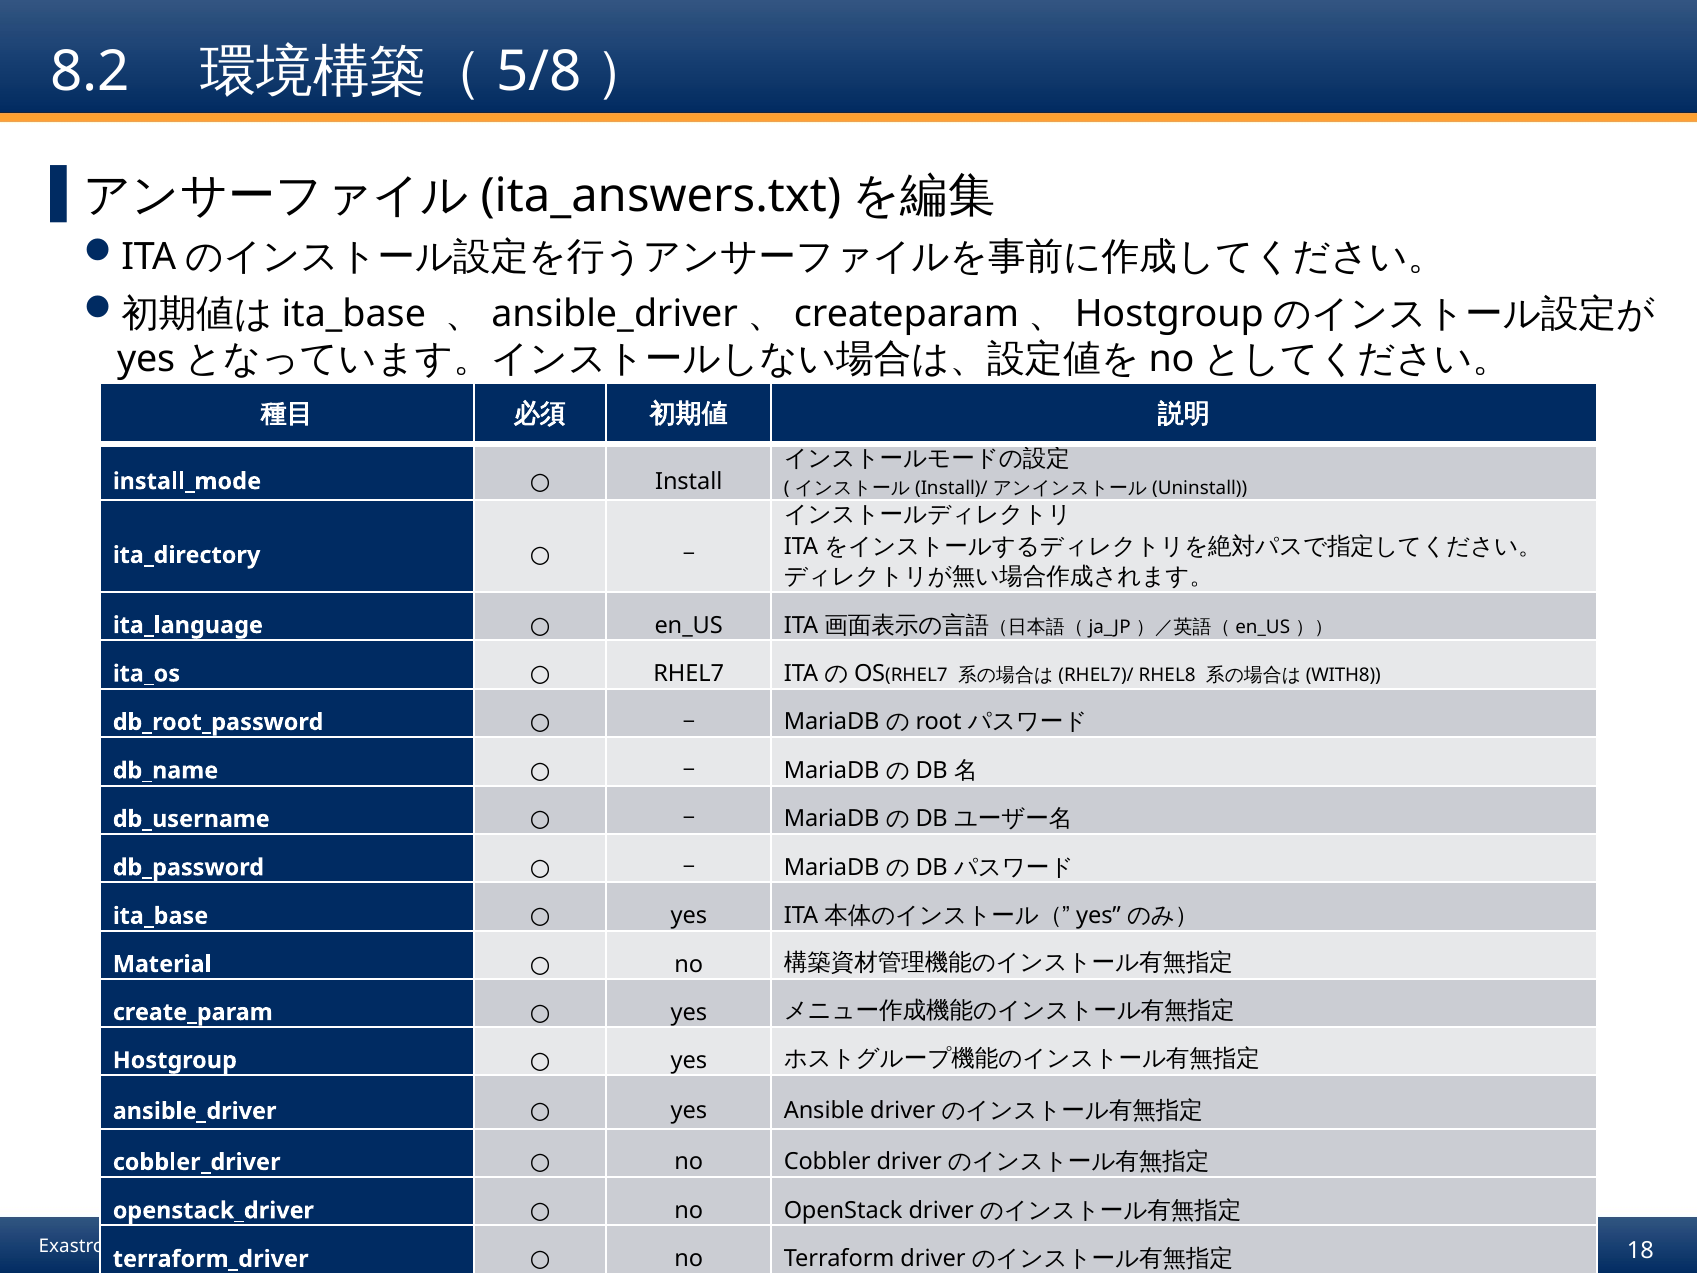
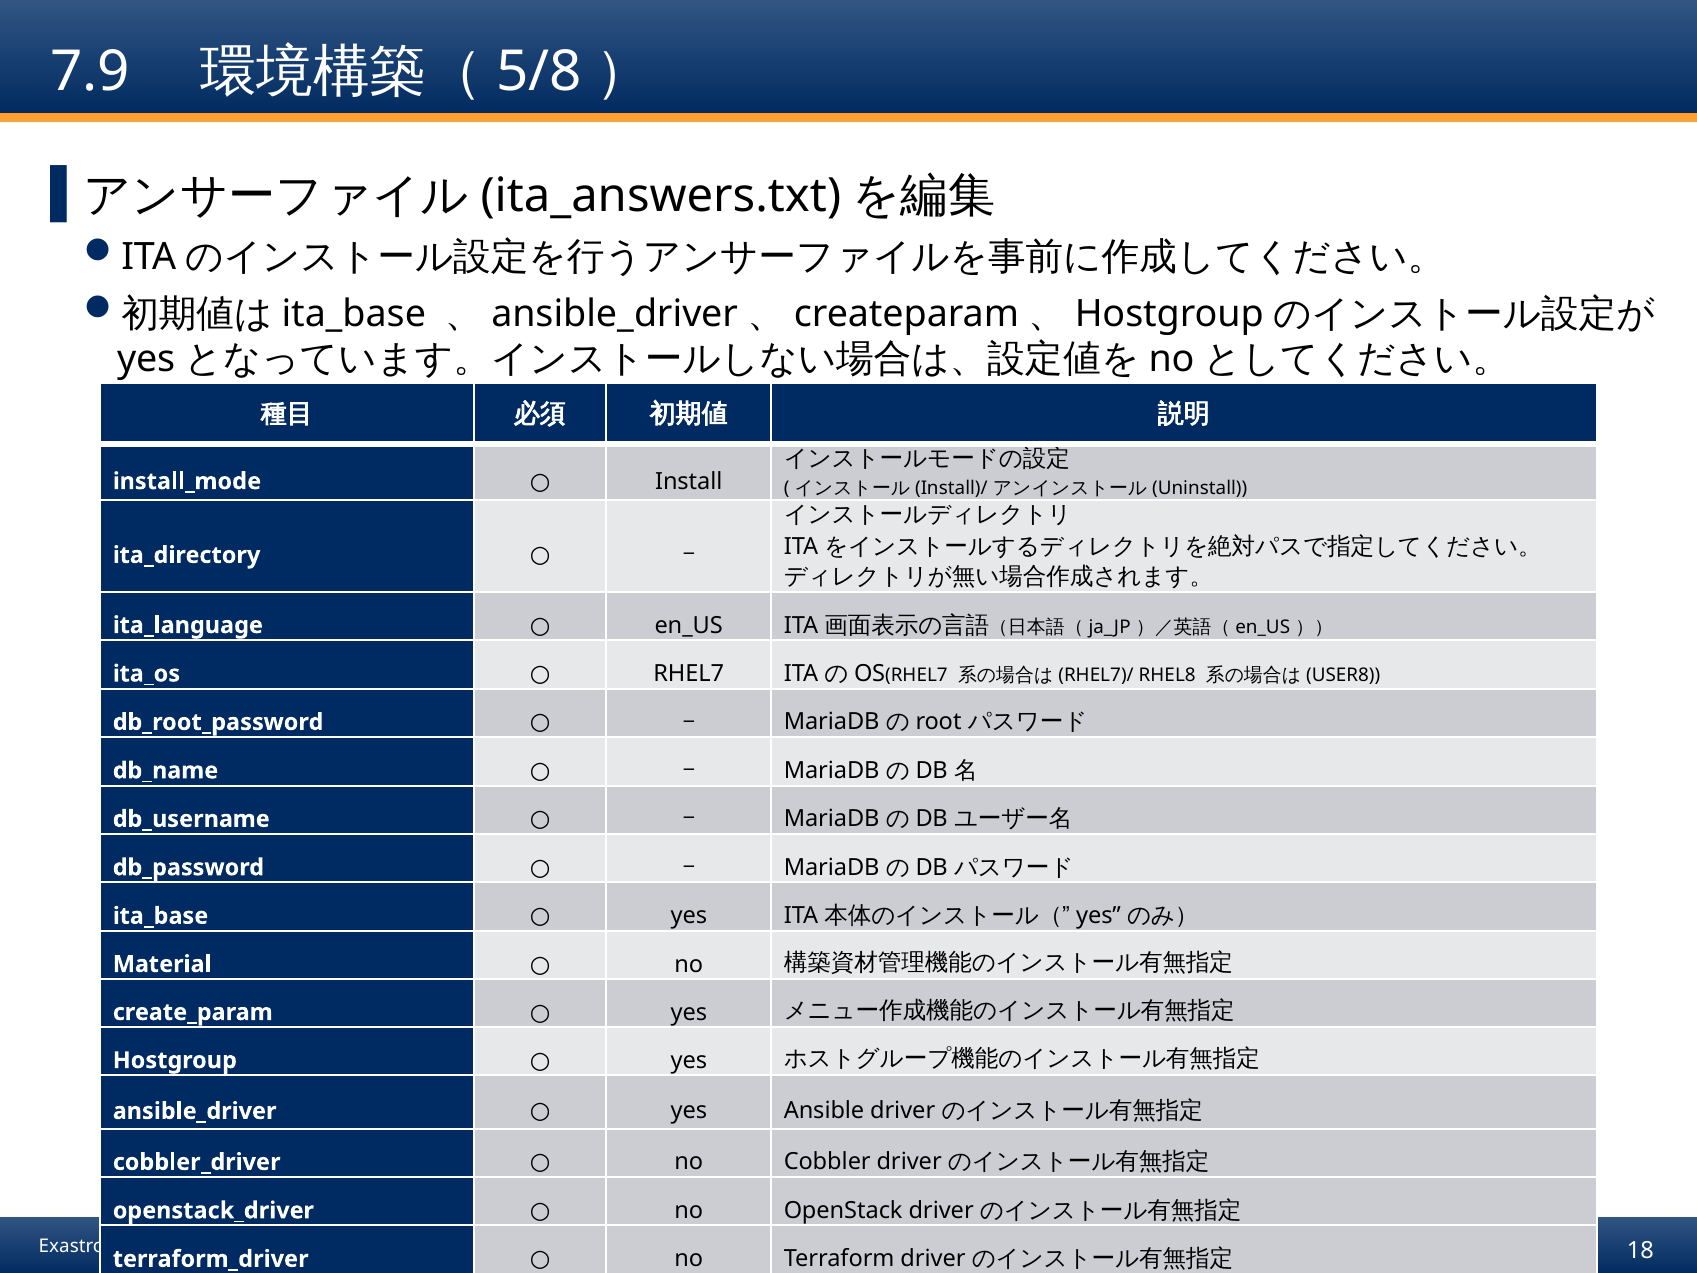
8.2: 8.2 -> 7.9
WITH8: WITH8 -> USER8
